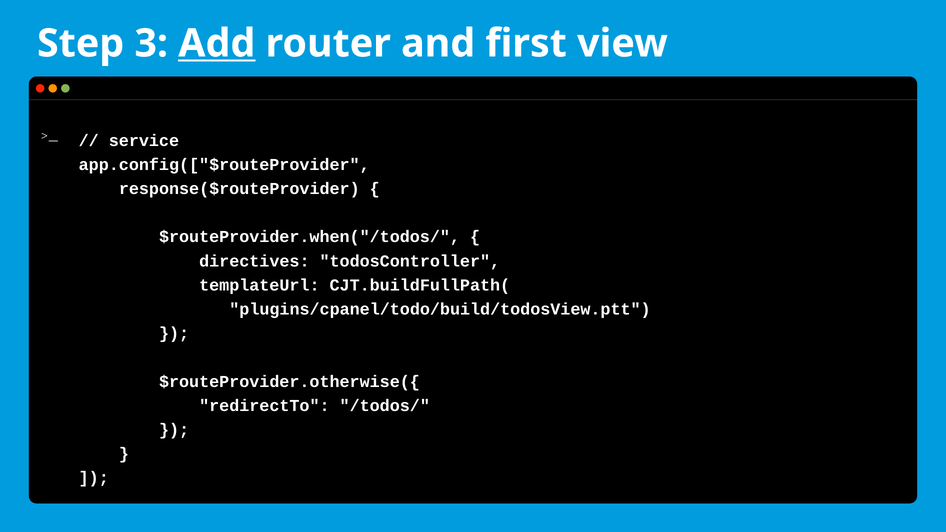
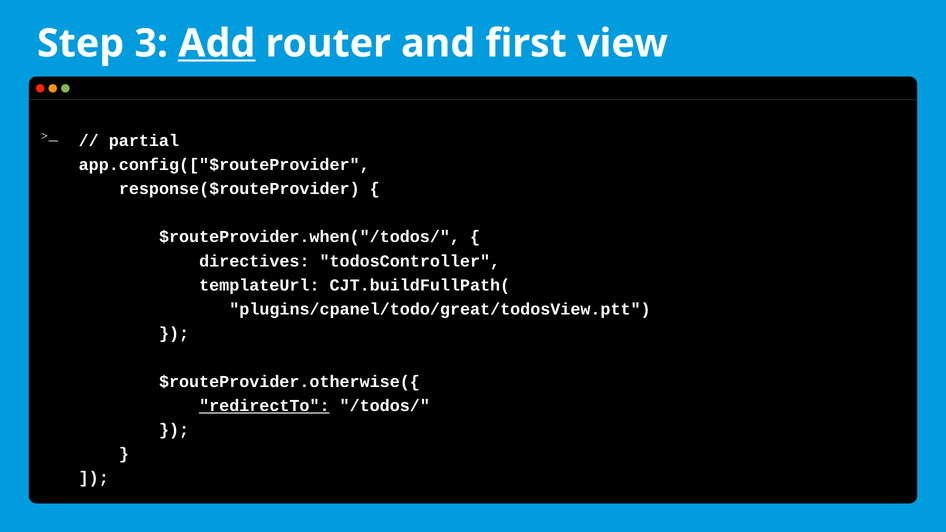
service: service -> partial
plugins/cpanel/todo/build/todosView.ptt: plugins/cpanel/todo/build/todosView.ptt -> plugins/cpanel/todo/great/todosView.ptt
redirectTo underline: none -> present
